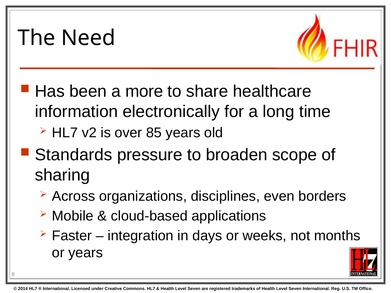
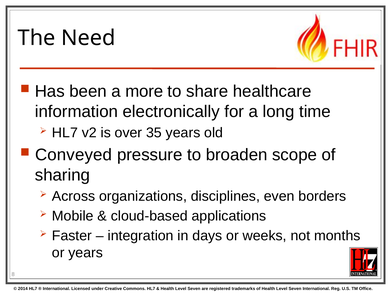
85: 85 -> 35
Standards: Standards -> Conveyed
